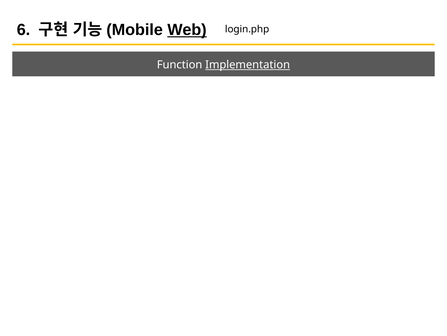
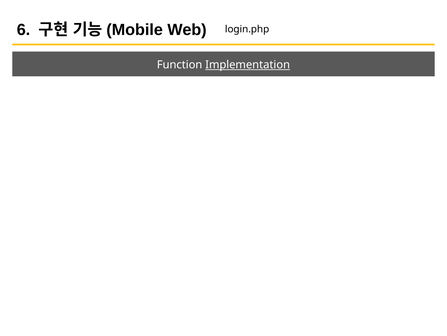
Web underline: present -> none
